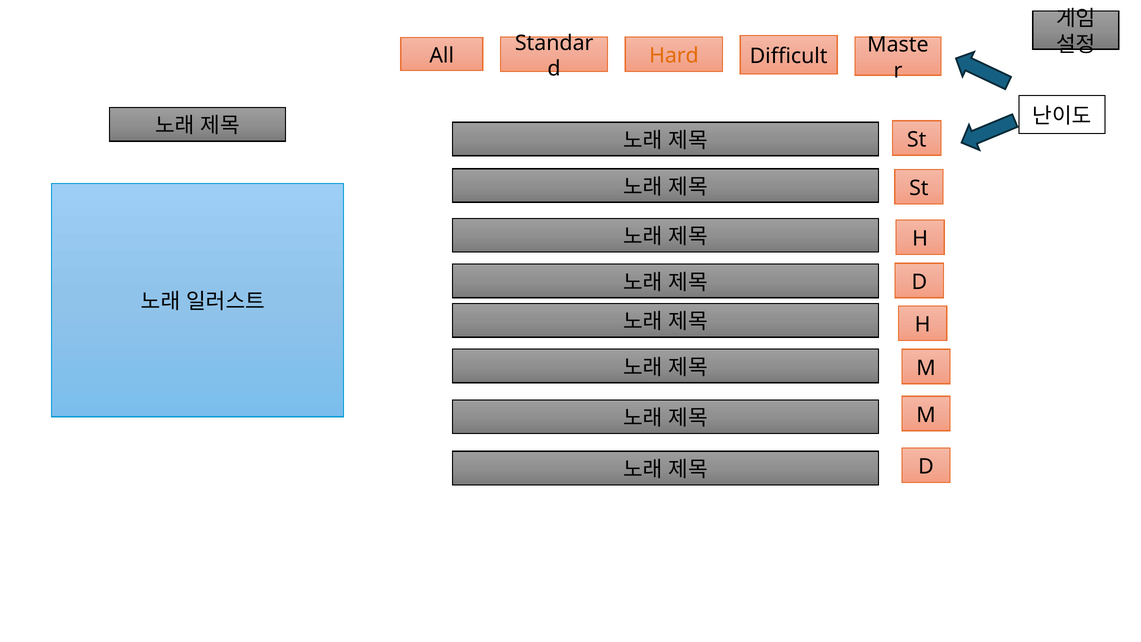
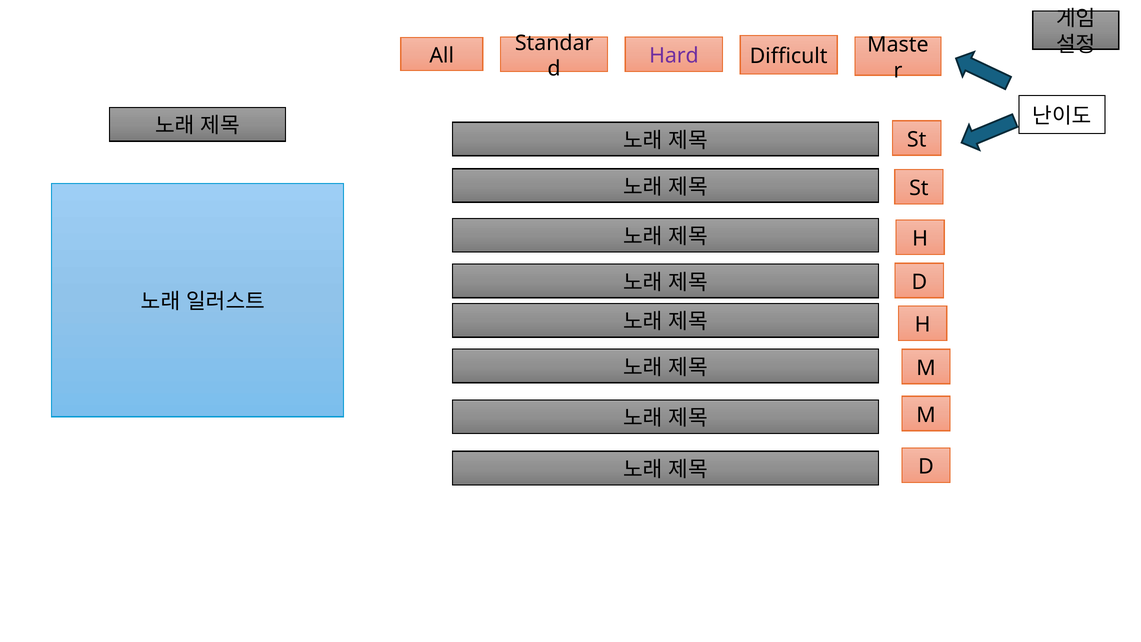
Hard colour: orange -> purple
